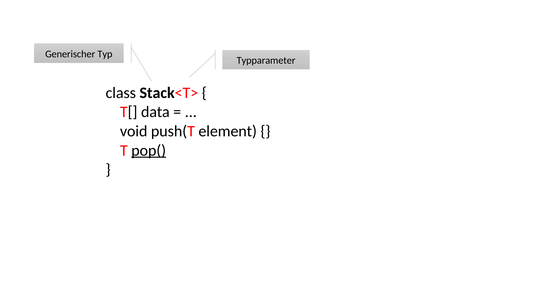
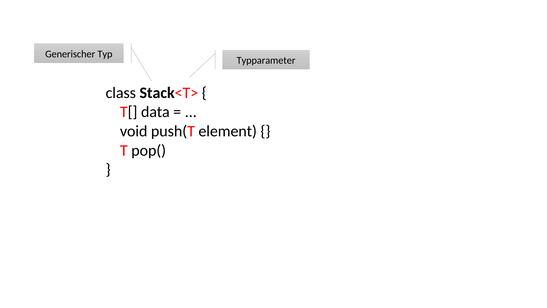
pop( underline: present -> none
